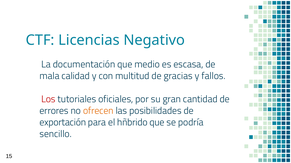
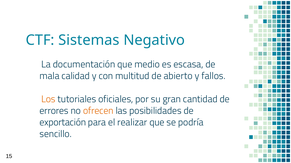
Licencias: Licencias -> Sistemas
gracias: gracias -> abierto
Los colour: red -> orange
hñbrido: hñbrido -> realizar
